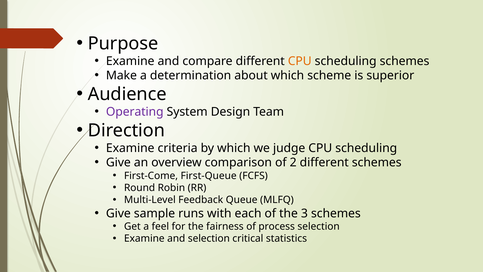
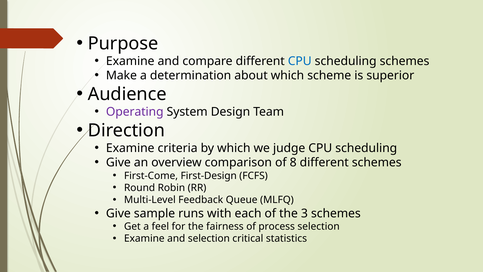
CPU at (300, 61) colour: orange -> blue
2: 2 -> 8
First-Queue: First-Queue -> First-Design
